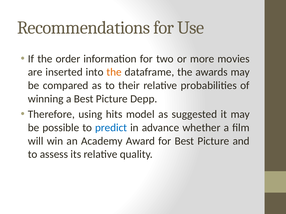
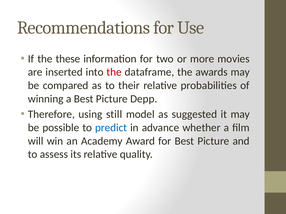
order: order -> these
the at (114, 72) colour: orange -> red
hits: hits -> still
